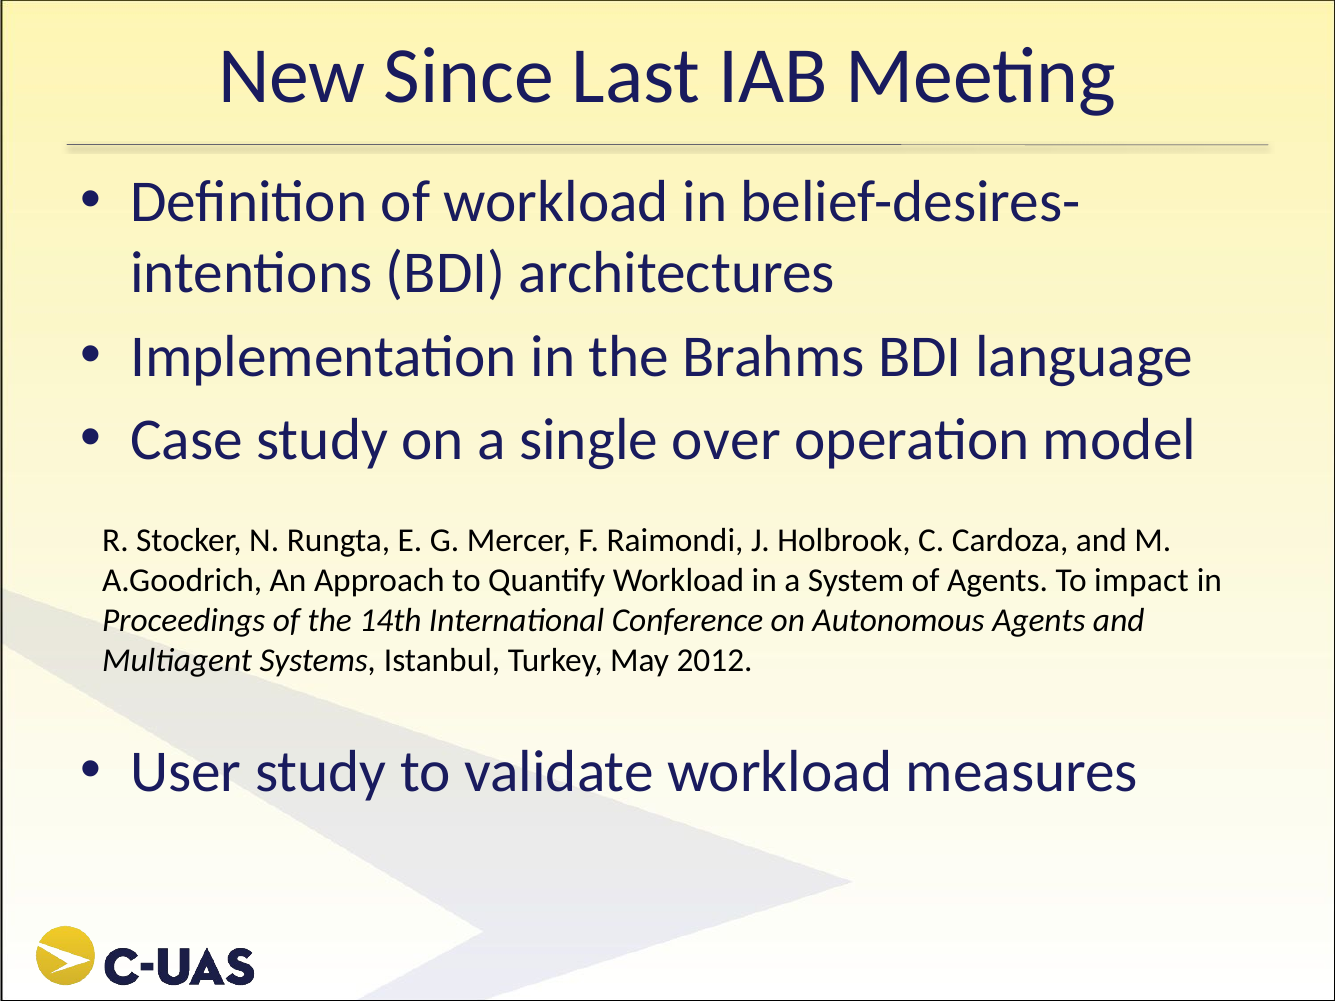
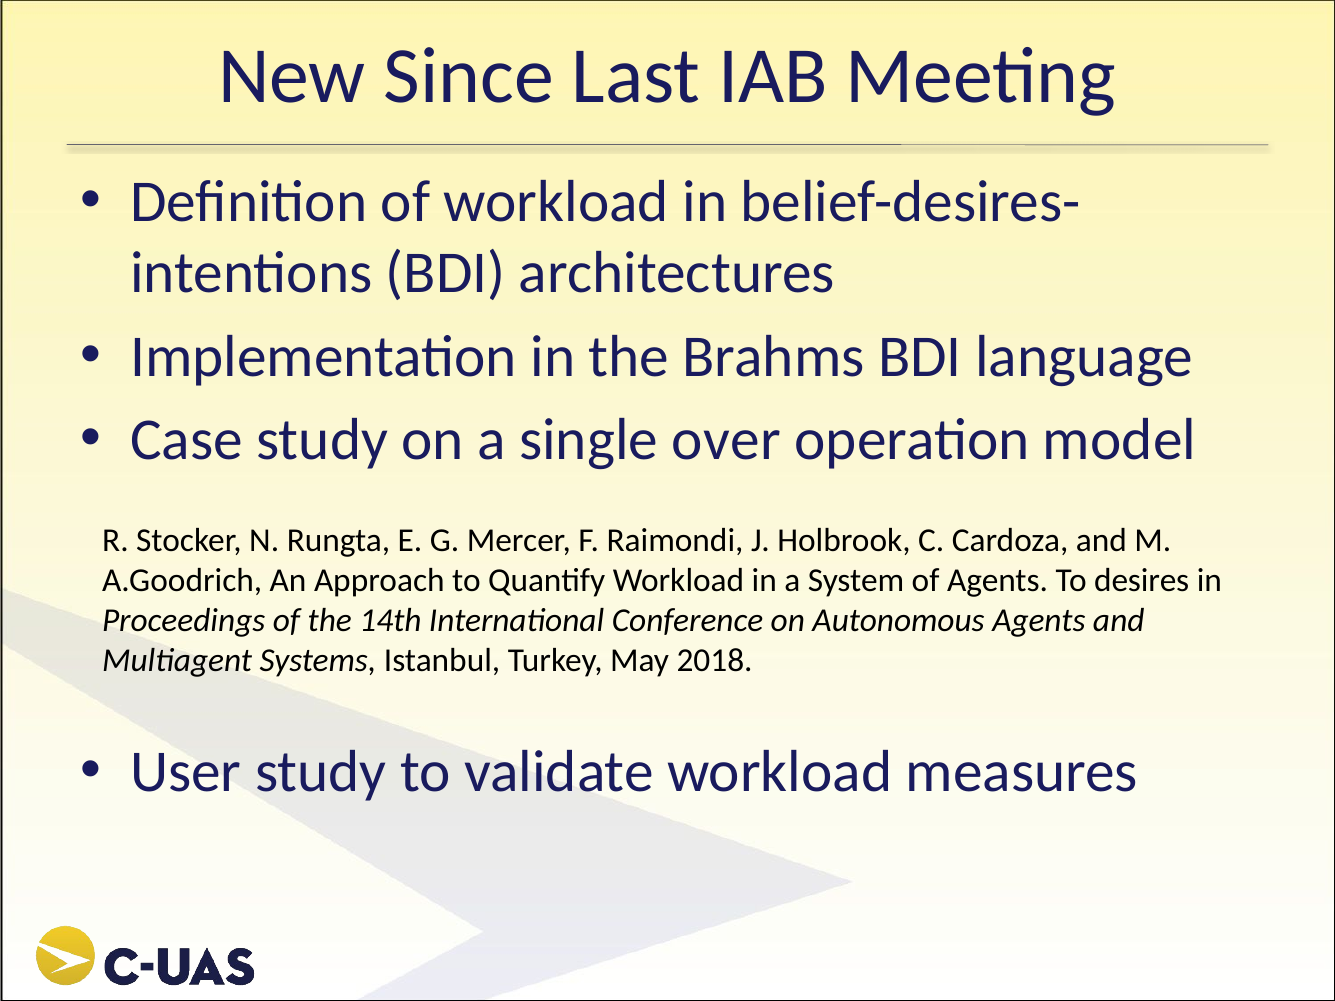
impact: impact -> desires
2012: 2012 -> 2018
